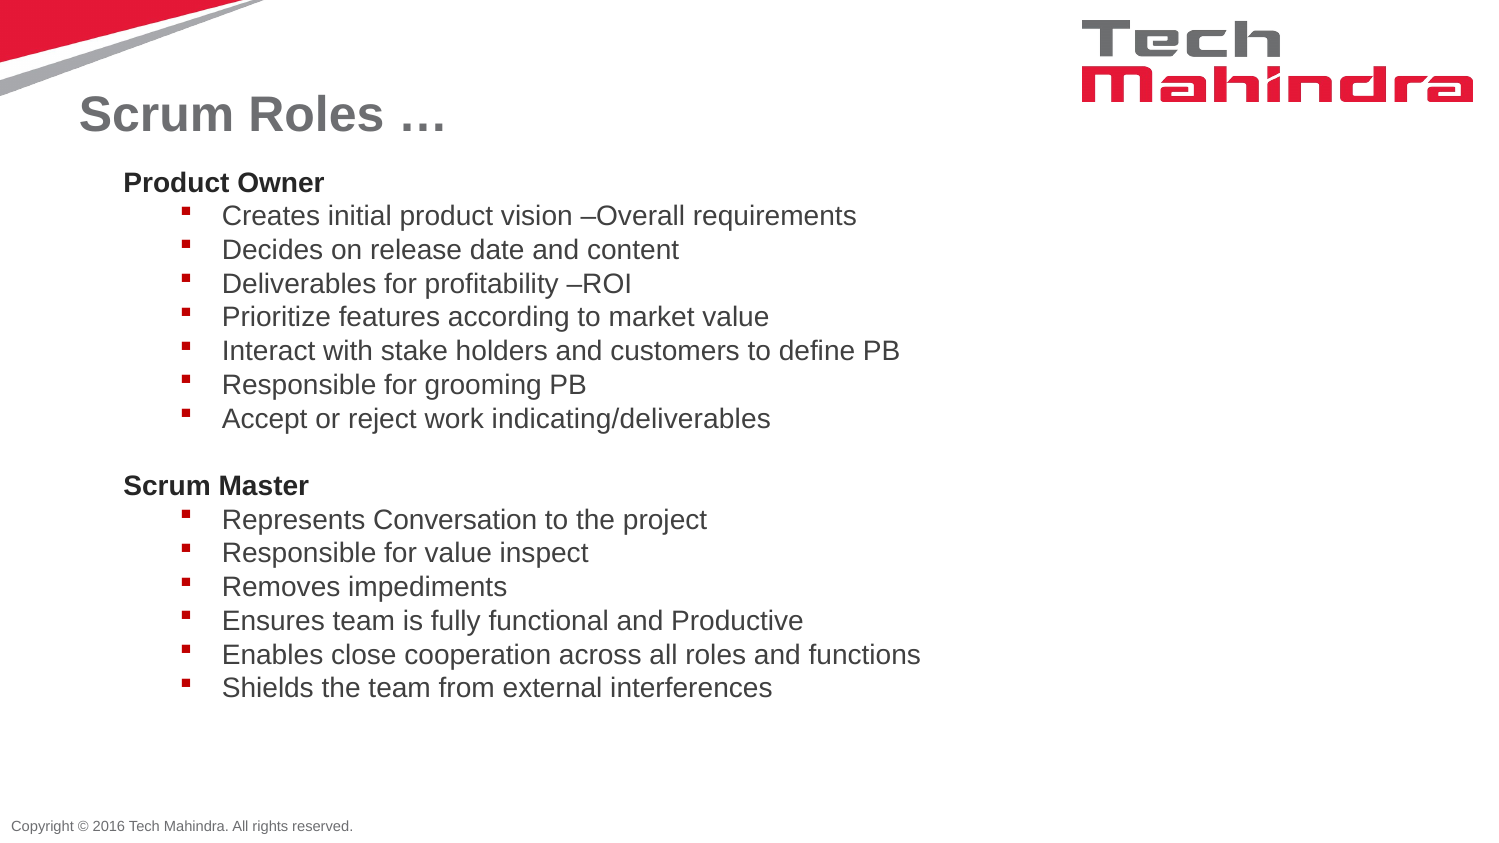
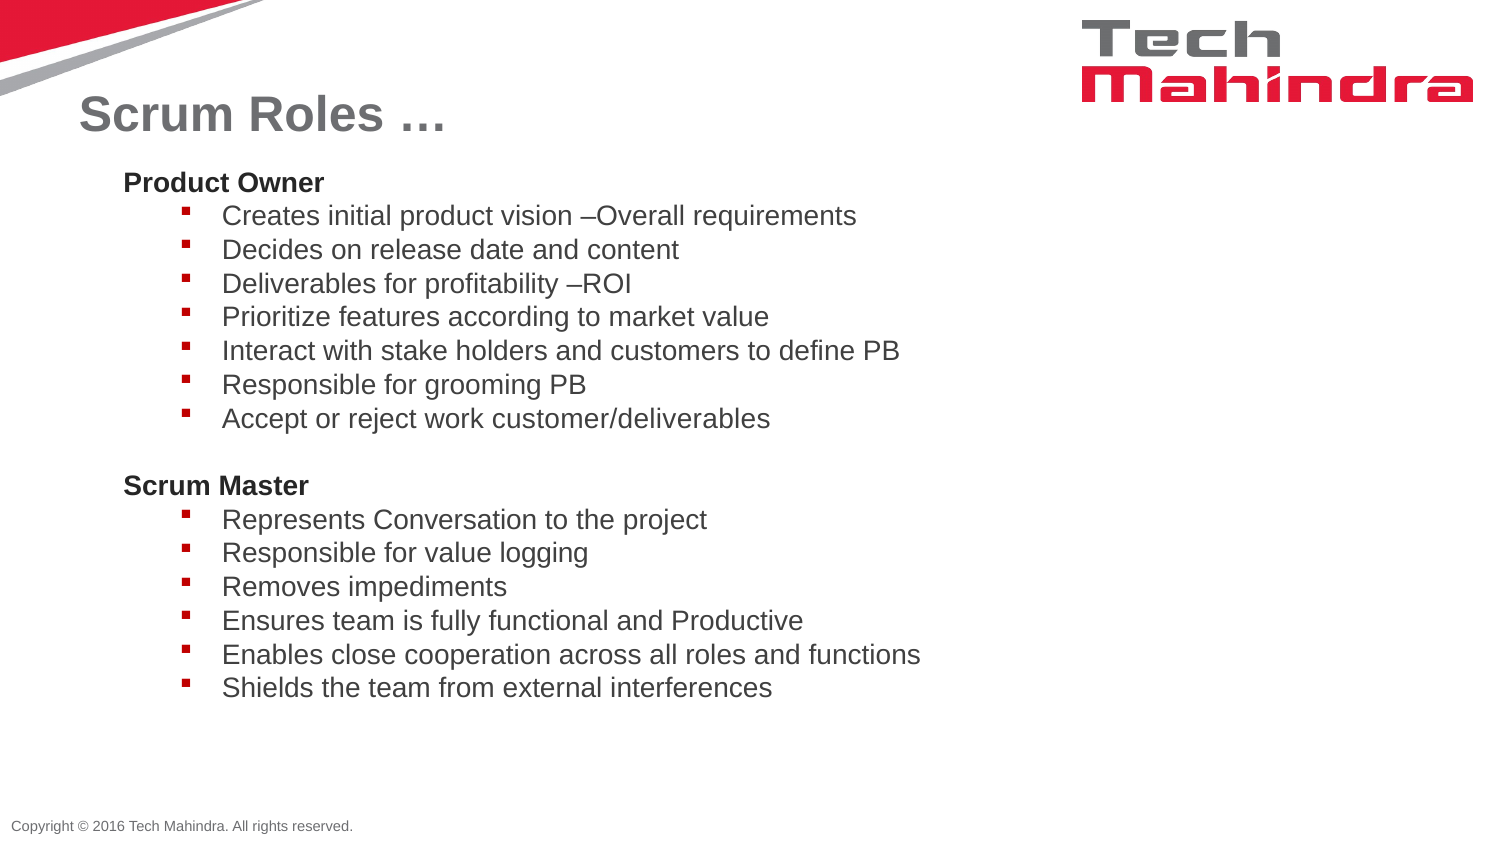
indicating/deliverables: indicating/deliverables -> customer/deliverables
inspect: inspect -> logging
